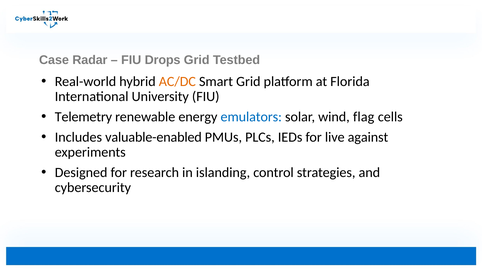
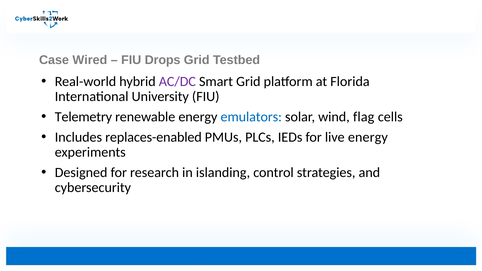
Radar: Radar -> Wired
AC/DC colour: orange -> purple
valuable-enabled: valuable-enabled -> replaces-enabled
live against: against -> energy
